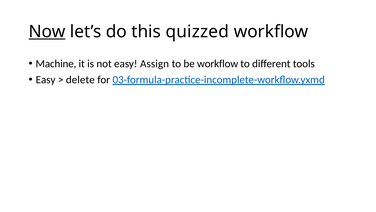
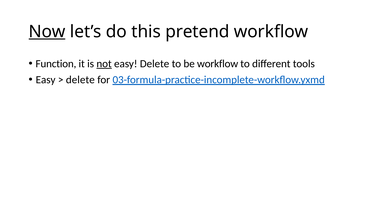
quizzed: quizzed -> pretend
Machine: Machine -> Function
not underline: none -> present
easy Assign: Assign -> Delete
